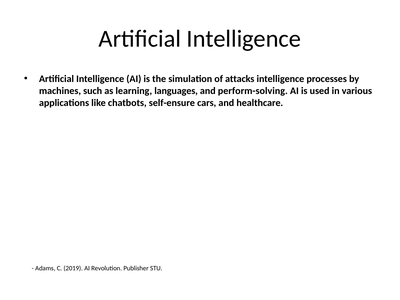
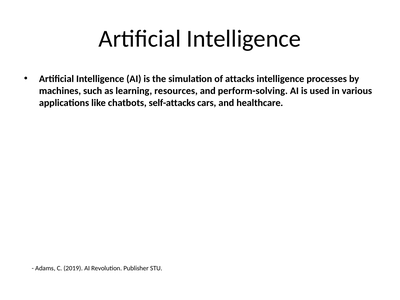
languages: languages -> resources
self-ensure: self-ensure -> self-attacks
